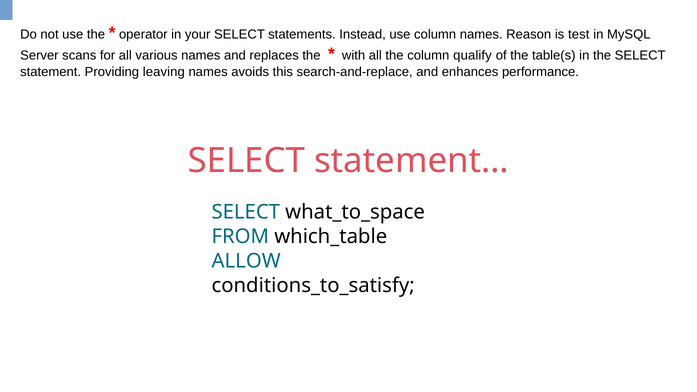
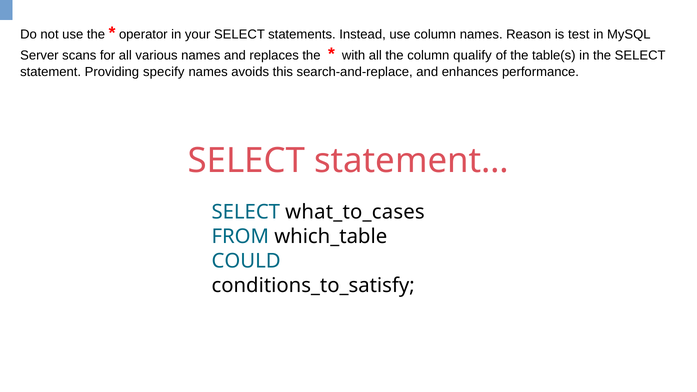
leaving: leaving -> specify
what_to_space: what_to_space -> what_to_cases
ALLOW: ALLOW -> COULD
